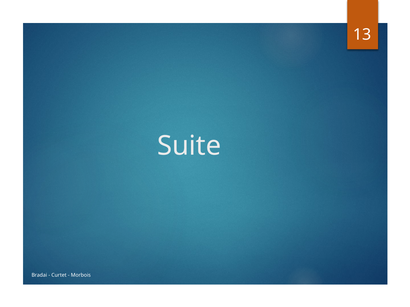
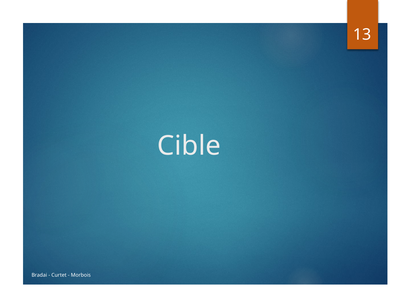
Suite: Suite -> Cible
